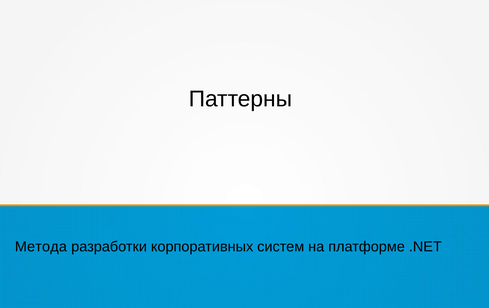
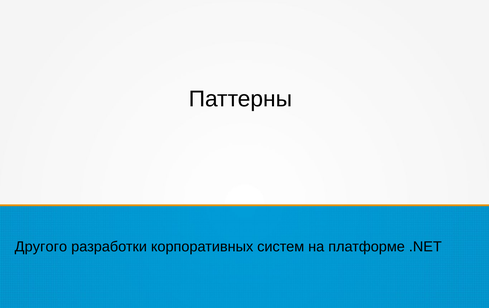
Метода: Метода -> Другого
